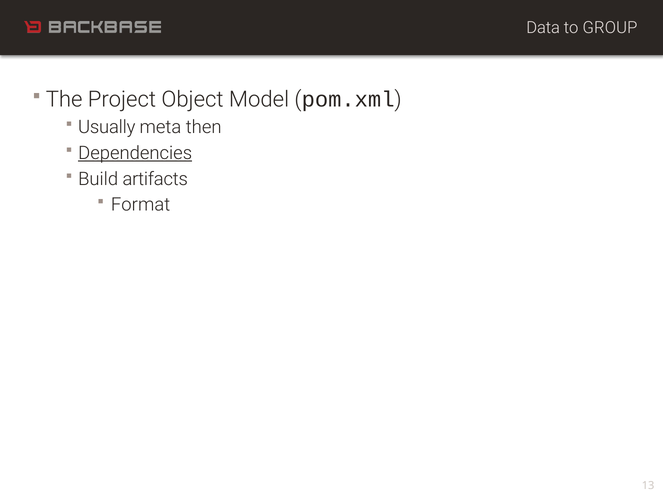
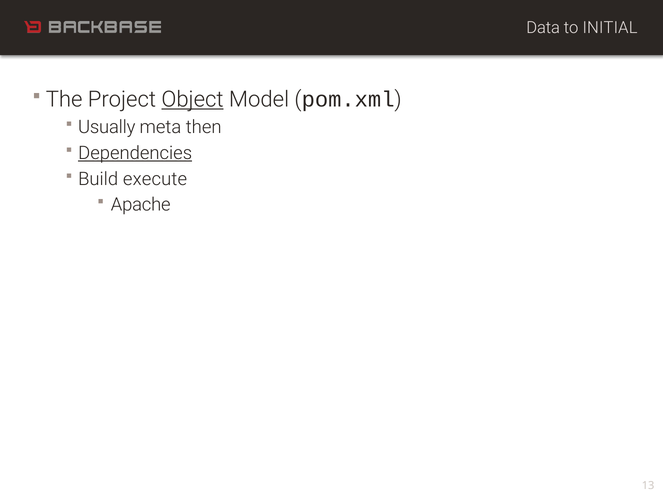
GROUP: GROUP -> INITIAL
Object underline: none -> present
artifacts: artifacts -> execute
Format: Format -> Apache
